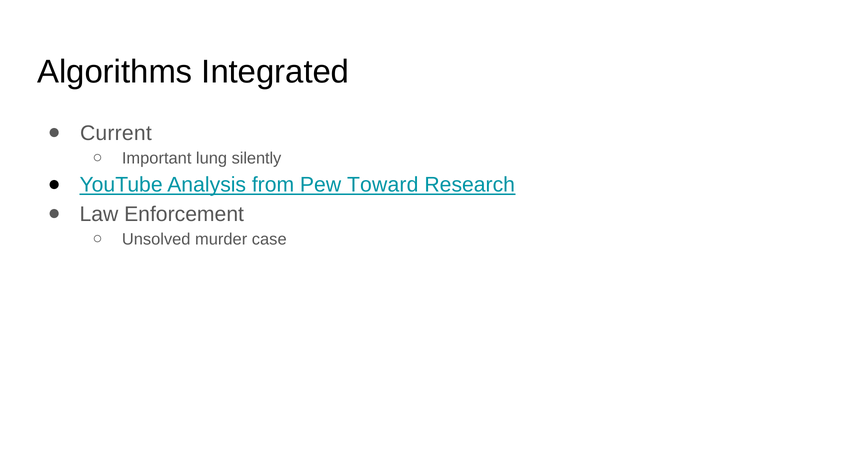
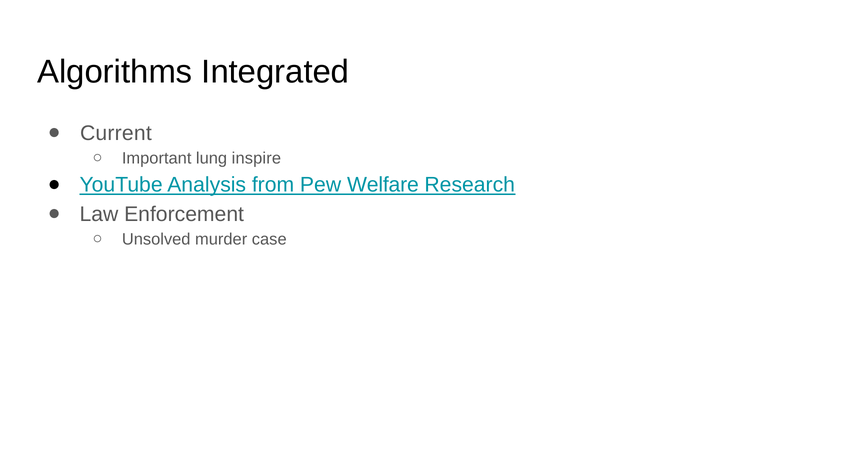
silently: silently -> inspire
Toward: Toward -> Welfare
